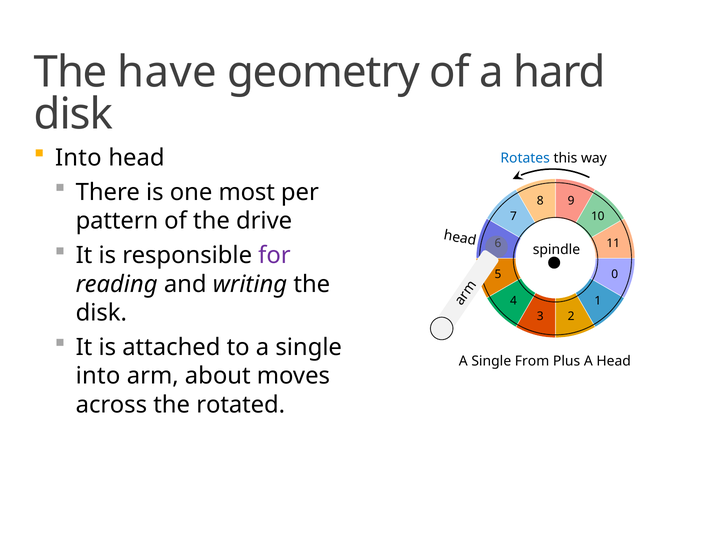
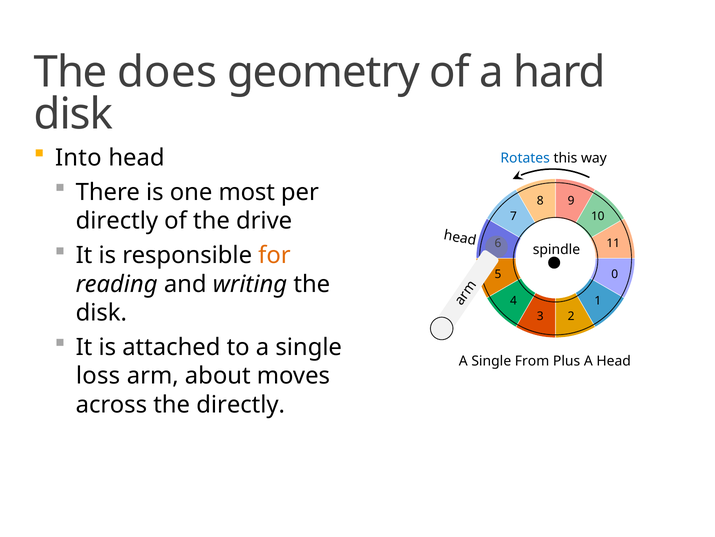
have: have -> does
pattern at (117, 221): pattern -> directly
for colour: purple -> orange
into at (98, 376): into -> loss
the rotated: rotated -> directly
